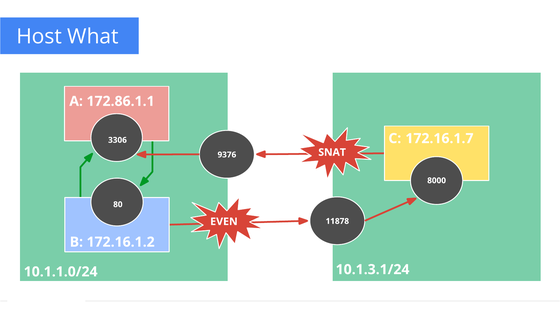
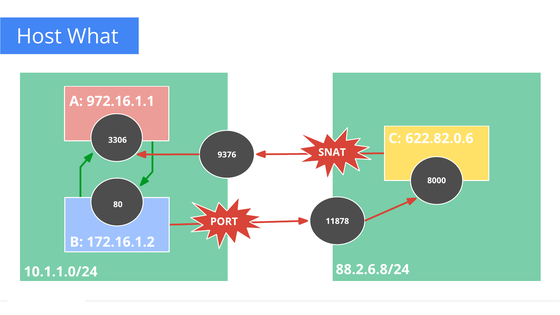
172.86.1.1: 172.86.1.1 -> 972.16.1.1
172.16.1.7: 172.16.1.7 -> 622.82.0.6
EVEN: EVEN -> PORT
10.1.3.1/24: 10.1.3.1/24 -> 88.2.6.8/24
